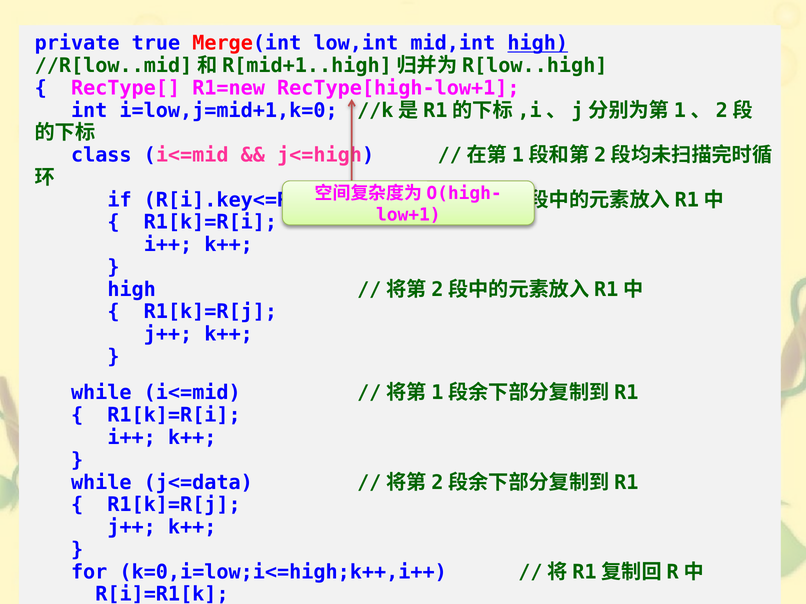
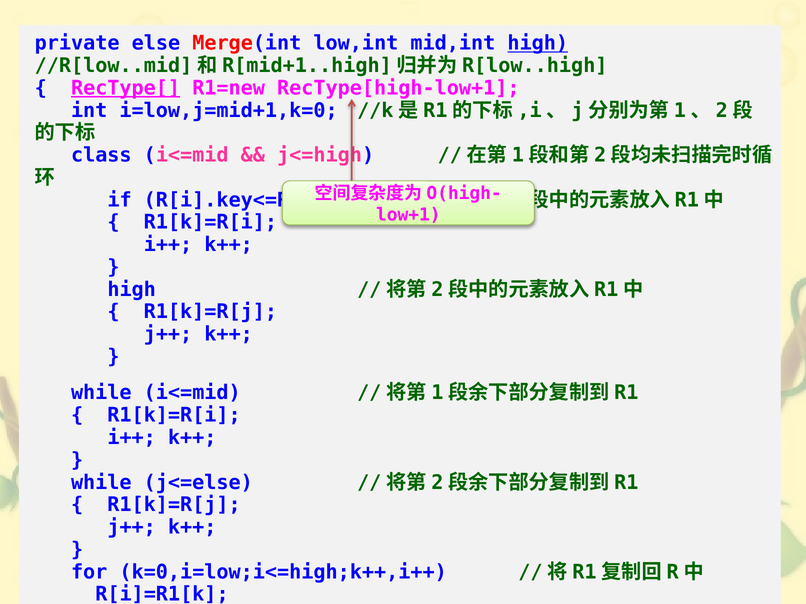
true: true -> else
RecType[ underline: none -> present
j<=data: j<=data -> j<=else
